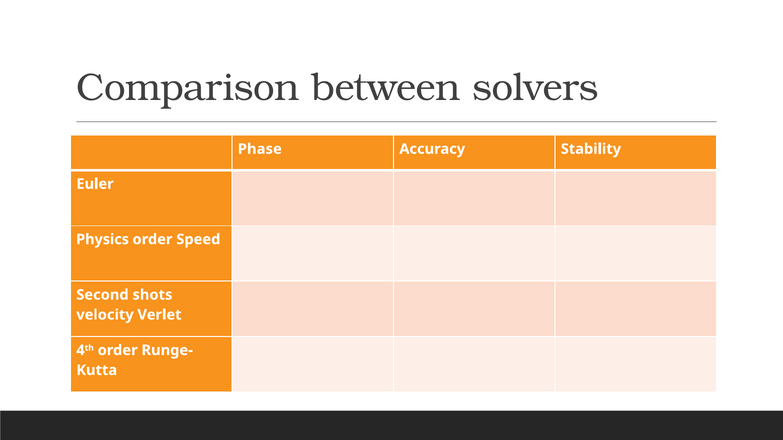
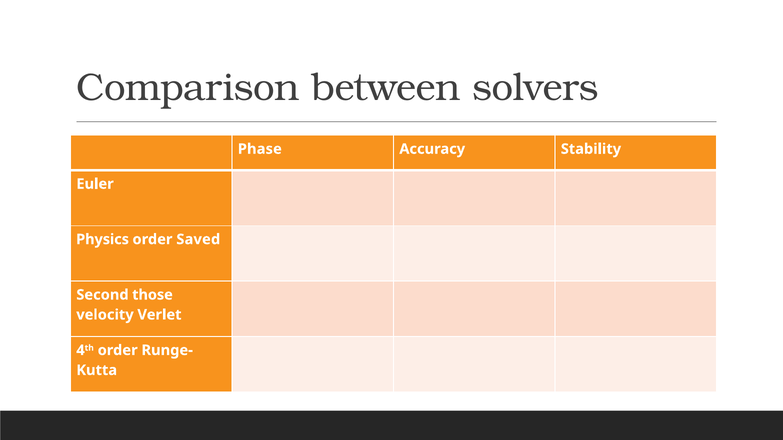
Speed: Speed -> Saved
shots: shots -> those
